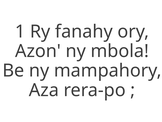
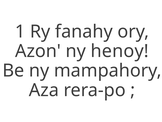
mbola: mbola -> henoy
